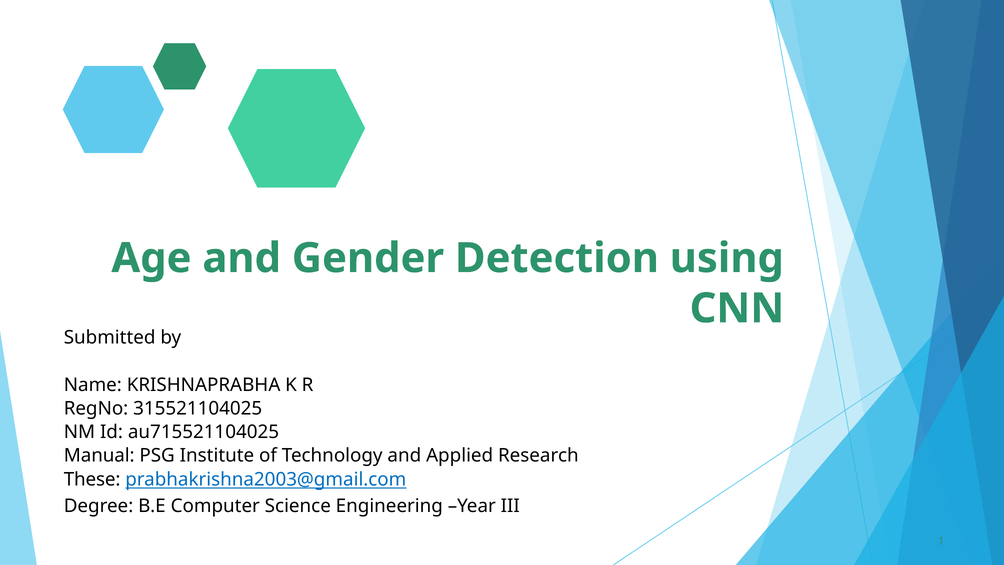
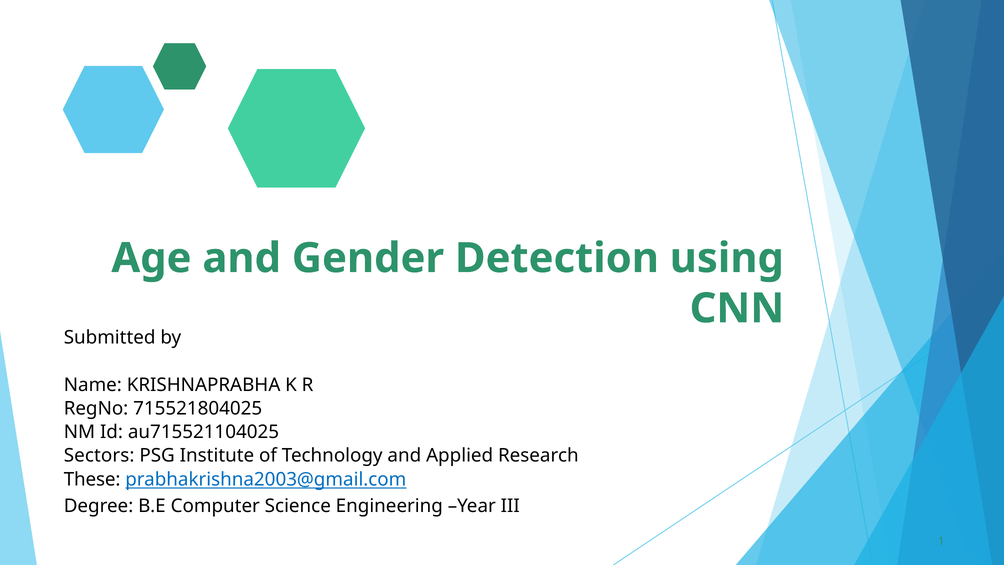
315521104025: 315521104025 -> 715521804025
Manual: Manual -> Sectors
